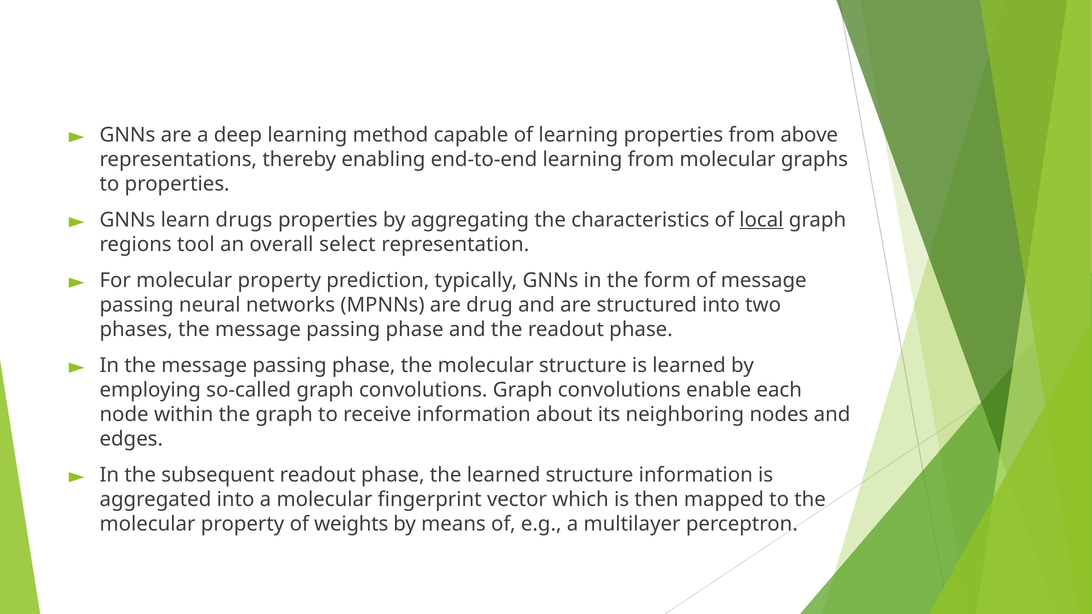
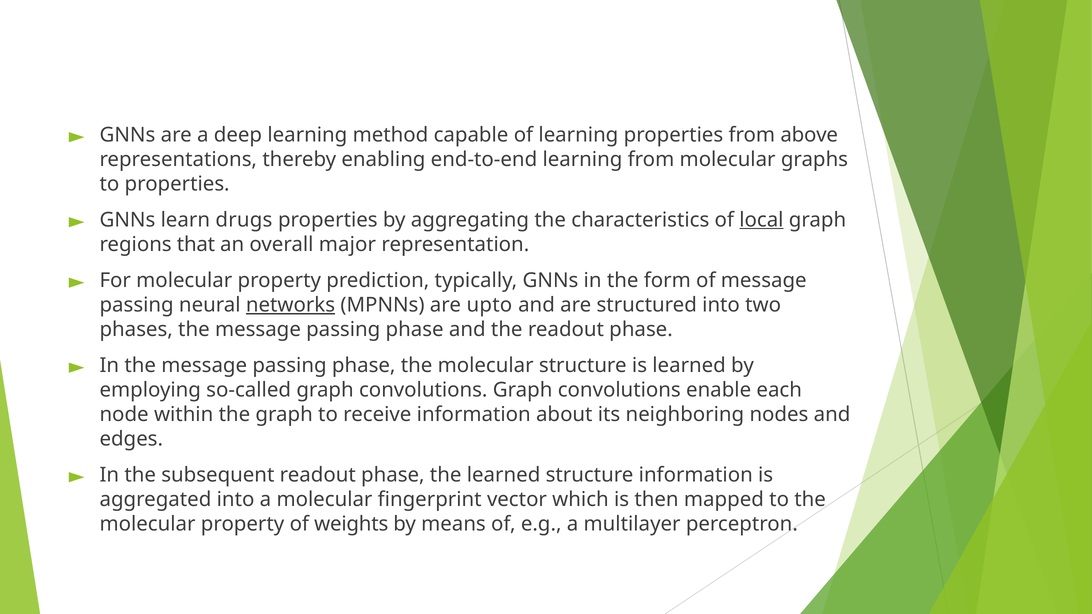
tool: tool -> that
select: select -> major
networks underline: none -> present
drug: drug -> upto
